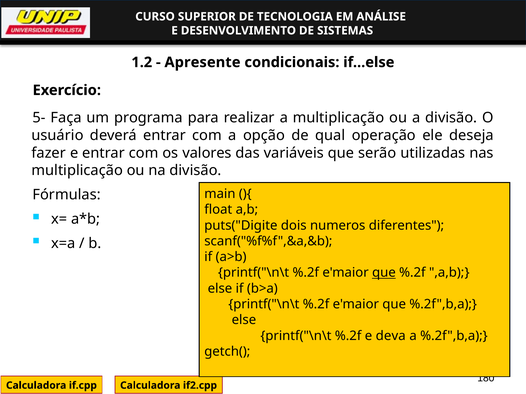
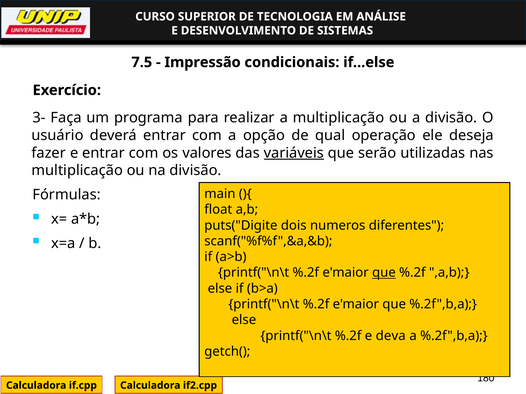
1.2: 1.2 -> 7.5
Apresente: Apresente -> Impressão
5-: 5- -> 3-
variáveis underline: none -> present
